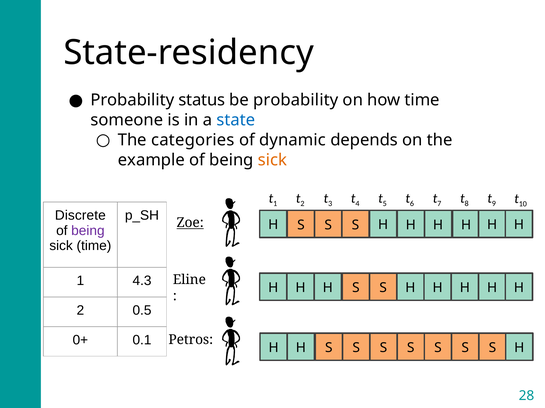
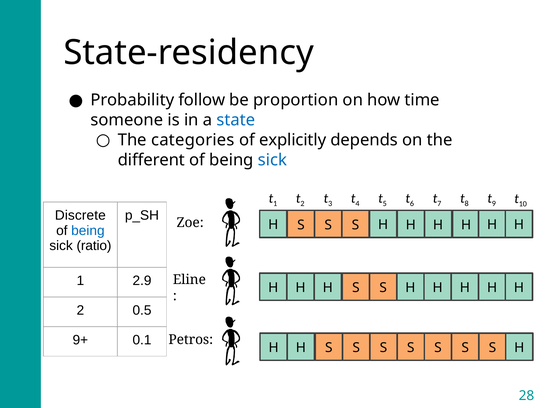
status: status -> follow
be probability: probability -> proportion
dynamic: dynamic -> explicitly
example: example -> different
sick at (272, 160) colour: orange -> blue
Zoe underline: present -> none
being at (88, 231) colour: purple -> blue
sick time: time -> ratio
4.3: 4.3 -> 2.9
0+: 0+ -> 9+
